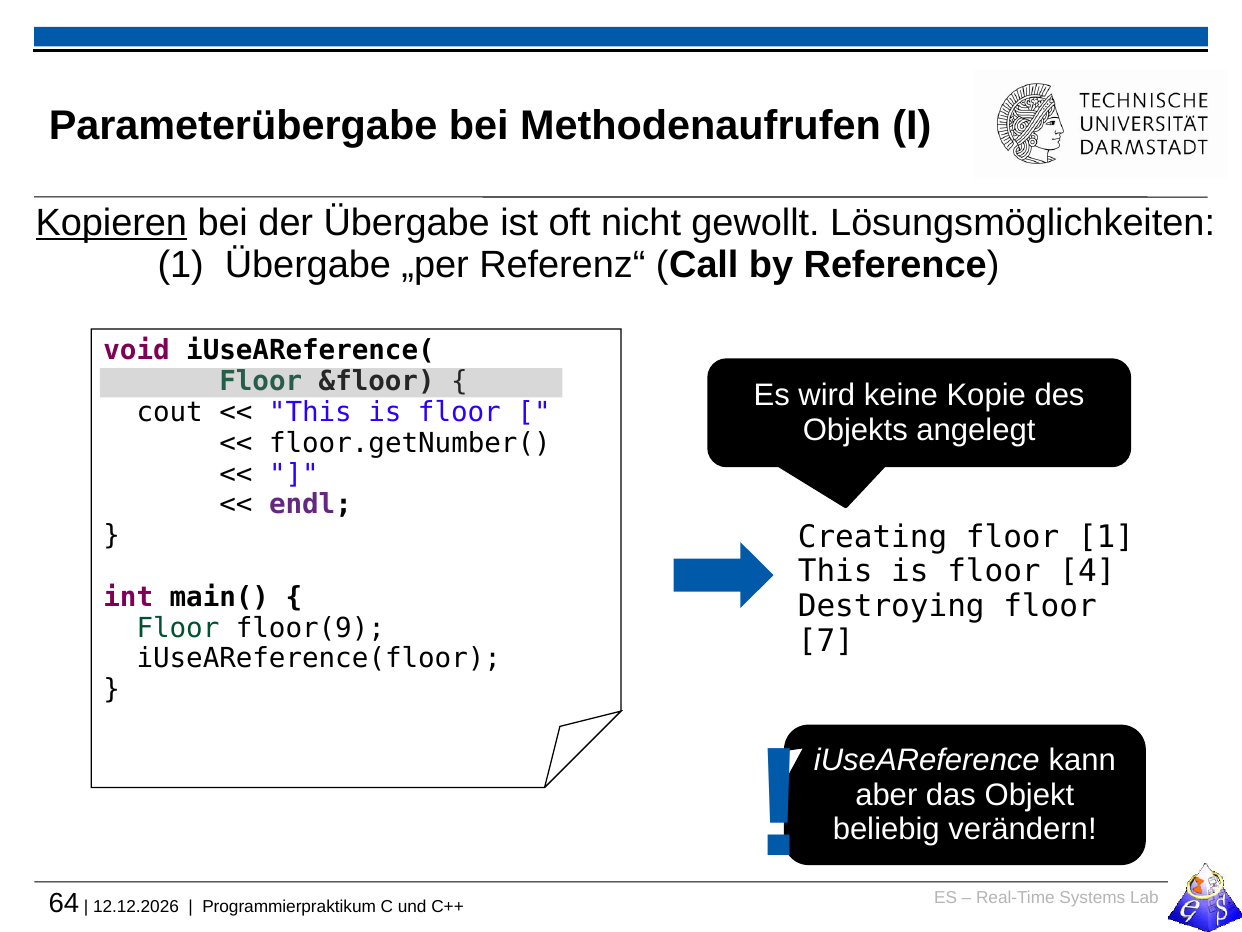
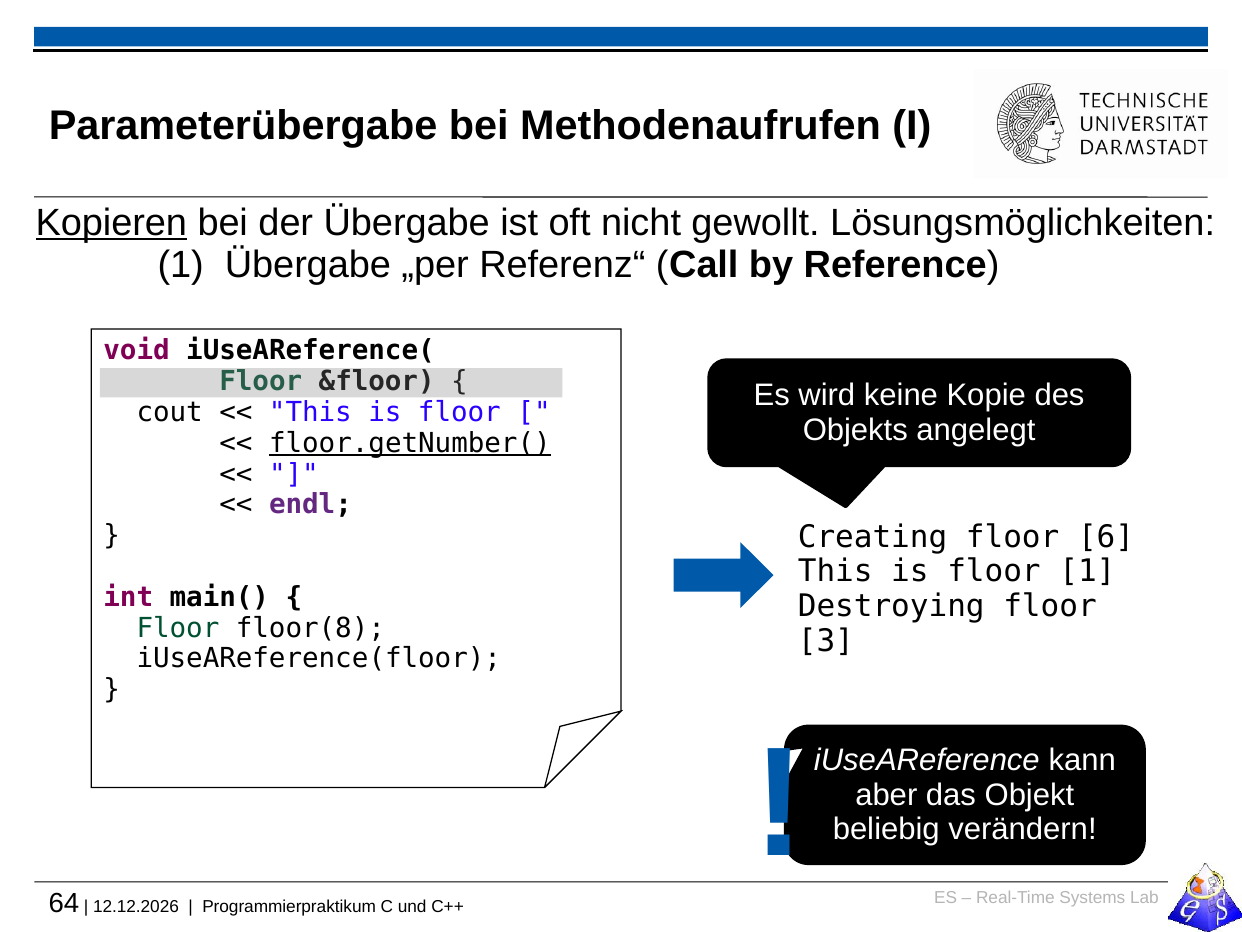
floor.getNumber( underline: none -> present
floor 1: 1 -> 6
floor 4: 4 -> 1
floor(9: floor(9 -> floor(8
7: 7 -> 3
